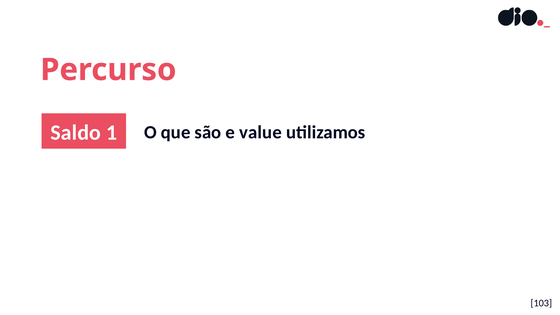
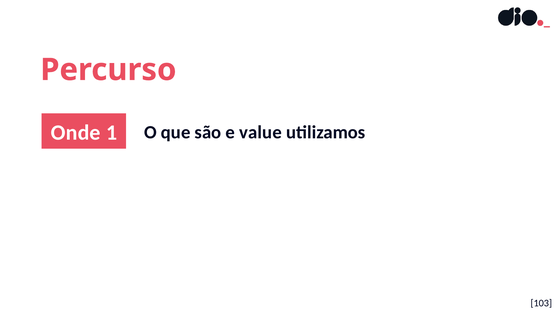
Saldo: Saldo -> Onde
